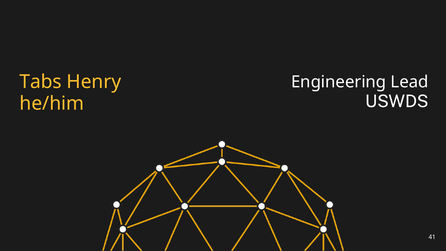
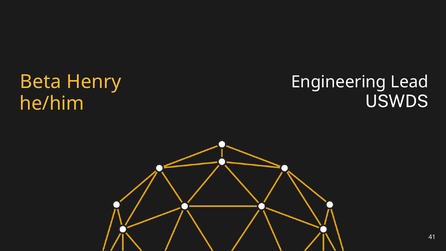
Tabs: Tabs -> Beta
